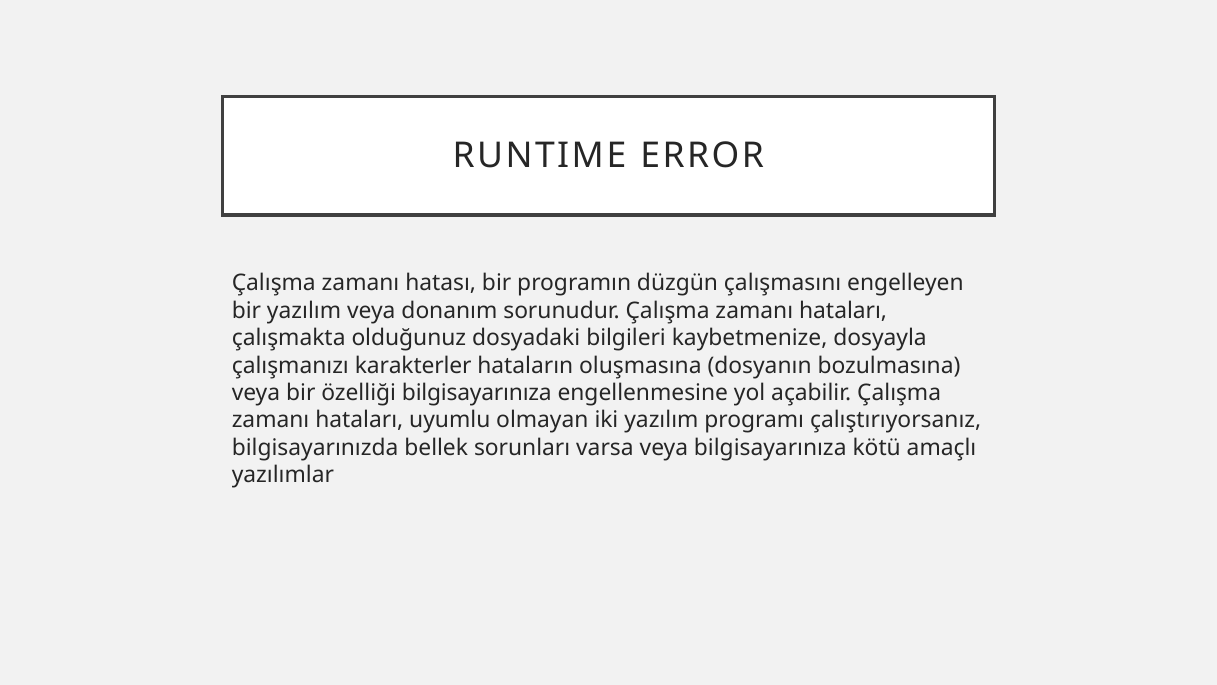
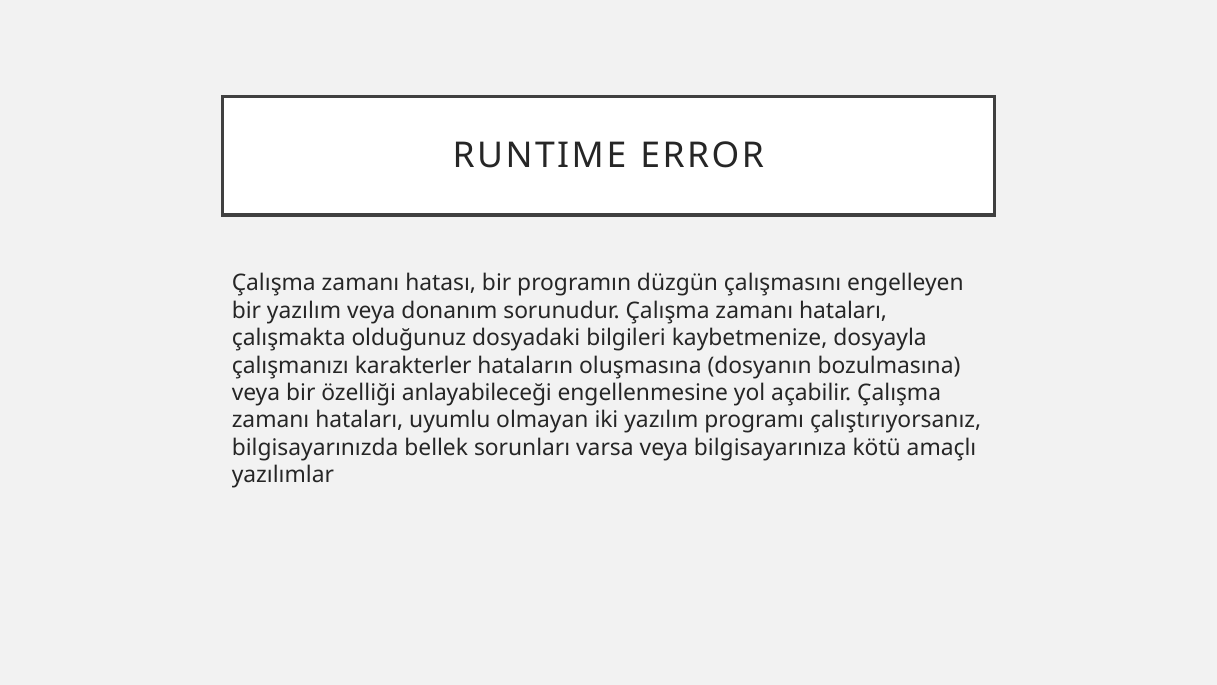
özelliği bilgisayarınıza: bilgisayarınıza -> anlayabileceği
